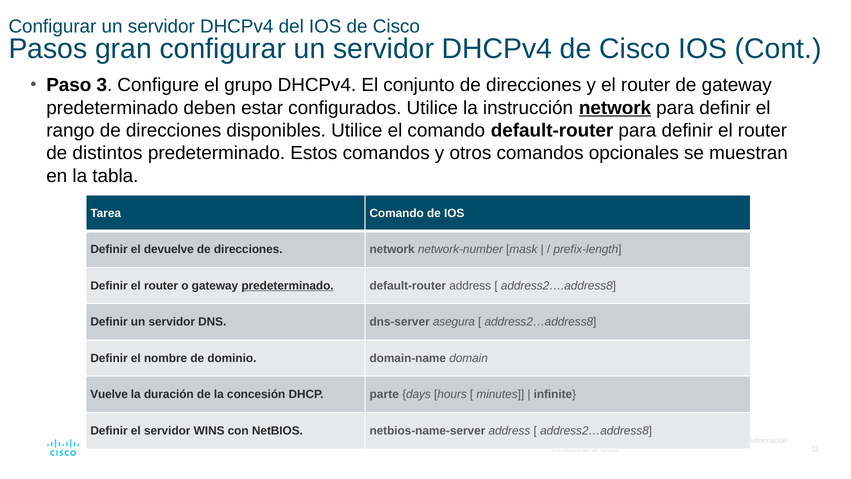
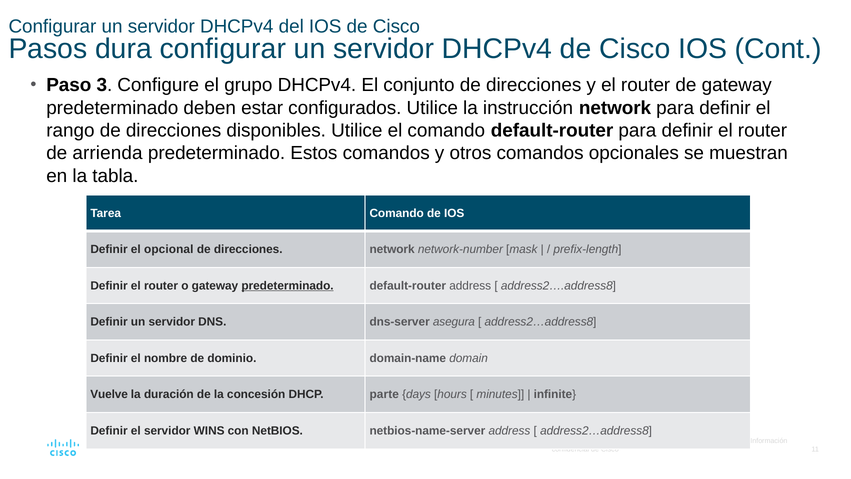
gran: gran -> dura
network at (615, 108) underline: present -> none
distintos: distintos -> arrienda
devuelve: devuelve -> opcional
